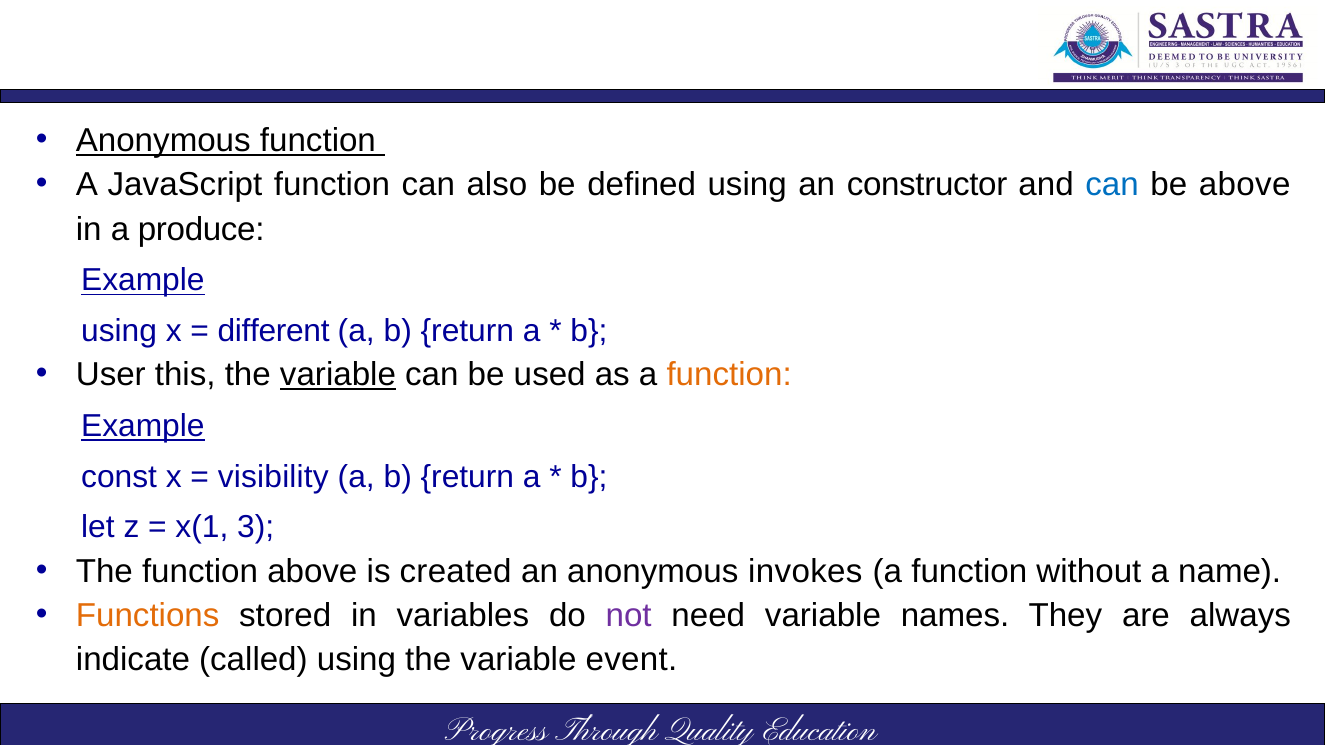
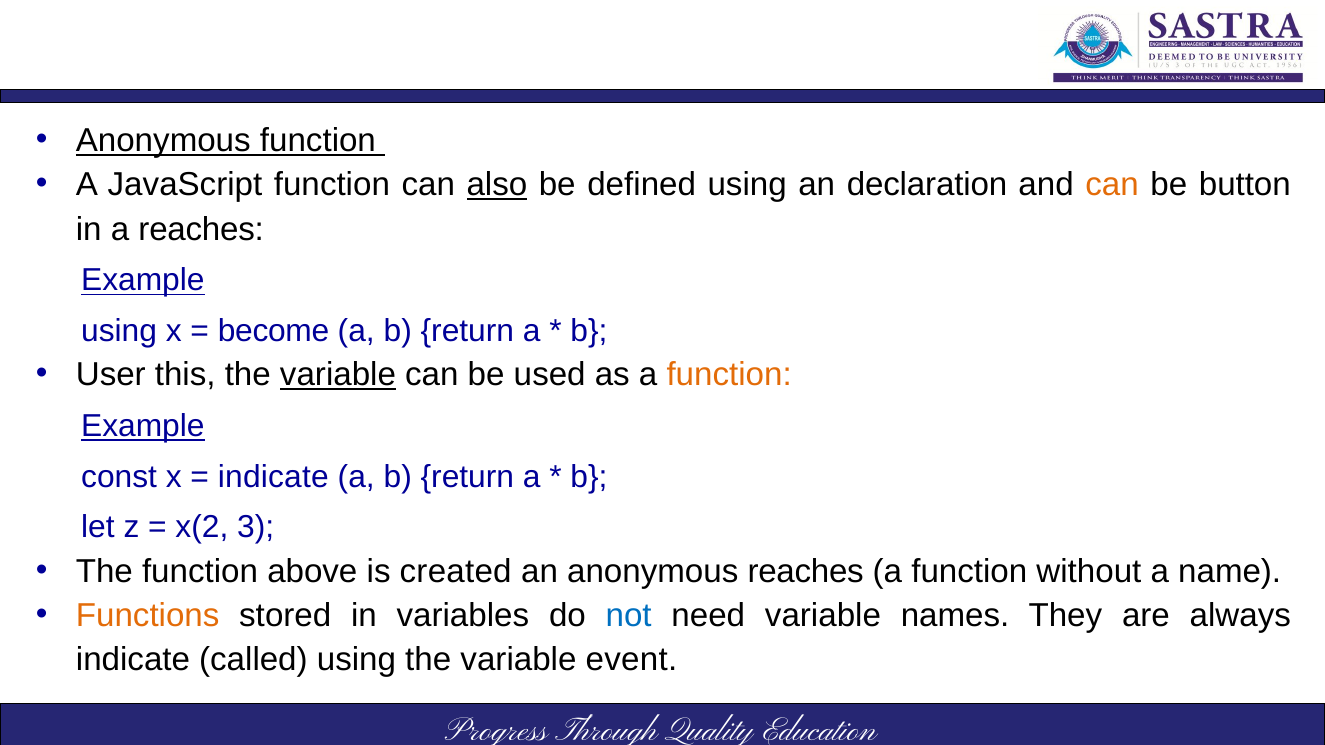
also underline: none -> present
constructor: constructor -> declaration
can at (1112, 185) colour: blue -> orange
be above: above -> button
a produce: produce -> reaches
different: different -> become
visibility at (273, 477): visibility -> indicate
x(1: x(1 -> x(2
anonymous invokes: invokes -> reaches
not colour: purple -> blue
